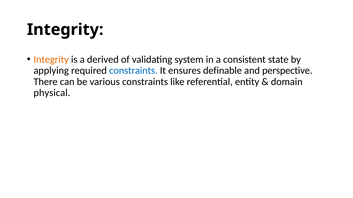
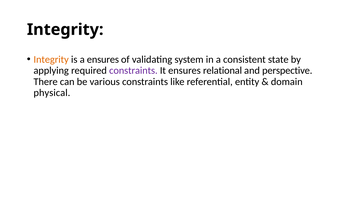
a derived: derived -> ensures
constraints at (133, 71) colour: blue -> purple
definable: definable -> relational
